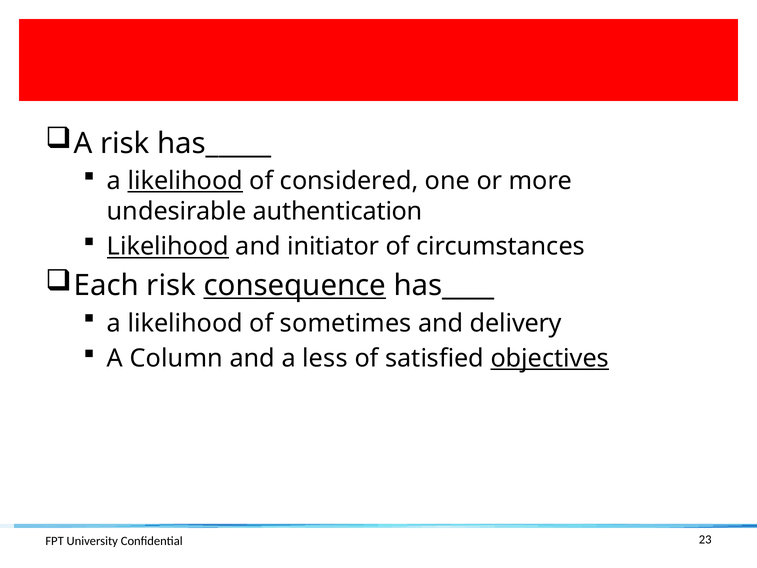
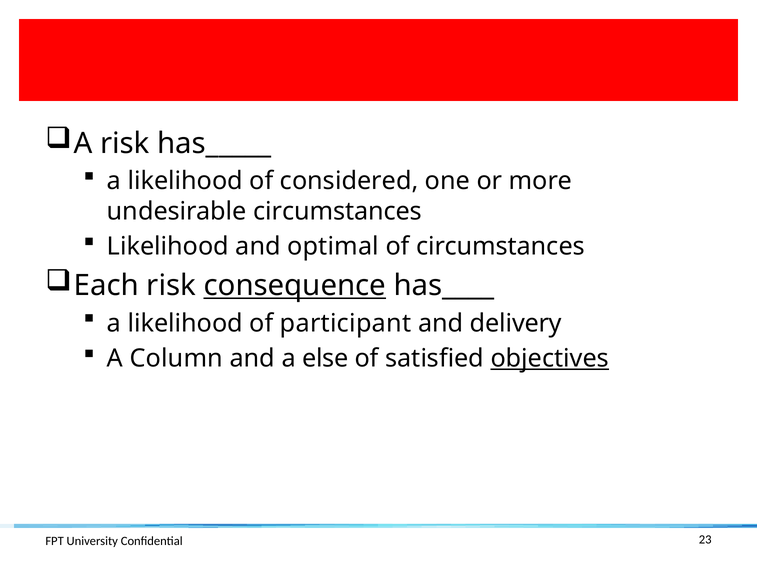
likelihood at (185, 181) underline: present -> none
undesirable authentication: authentication -> circumstances
Likelihood at (168, 247) underline: present -> none
initiator: initiator -> optimal
sometimes: sometimes -> participant
less: less -> else
